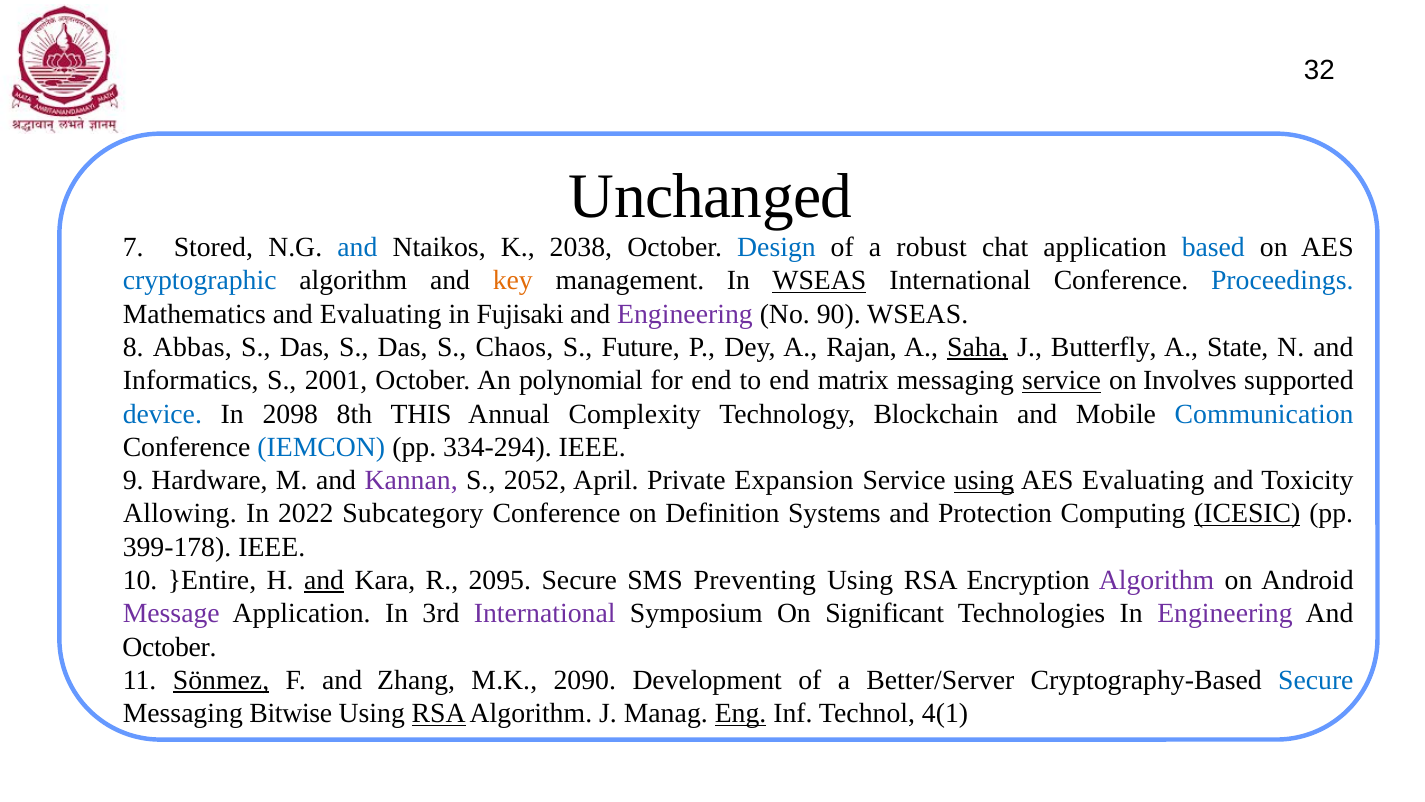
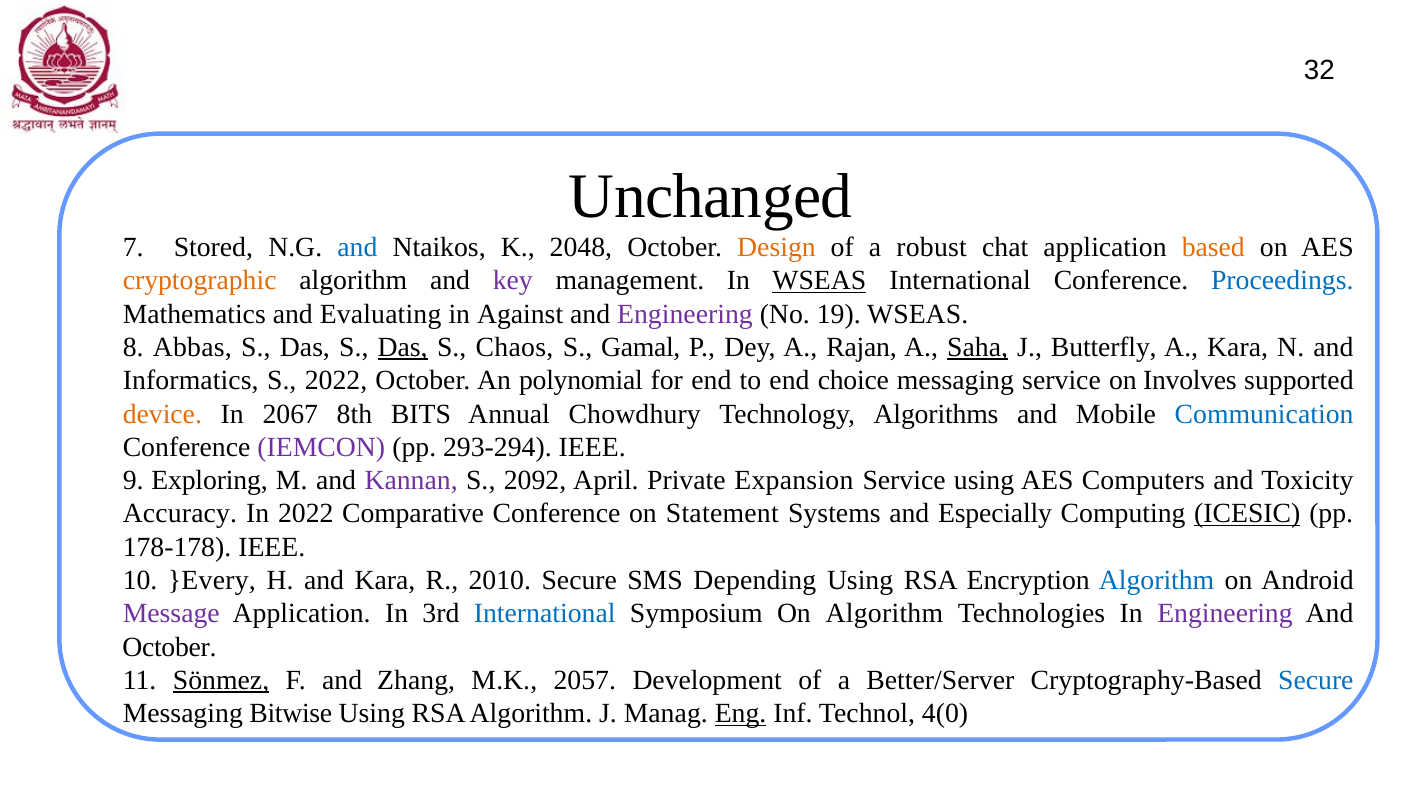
2038: 2038 -> 2048
Design colour: blue -> orange
based colour: blue -> orange
cryptographic colour: blue -> orange
key colour: orange -> purple
Fujisaki: Fujisaki -> Against
90: 90 -> 19
Das at (403, 347) underline: none -> present
Future: Future -> Gamal
A State: State -> Kara
S 2001: 2001 -> 2022
matrix: matrix -> choice
service at (1062, 380) underline: present -> none
device colour: blue -> orange
2098: 2098 -> 2067
THIS: THIS -> BITS
Complexity: Complexity -> Chowdhury
Blockchain: Blockchain -> Algorithms
IEMCON colour: blue -> purple
334-294: 334-294 -> 293-294
Hardware: Hardware -> Exploring
2052: 2052 -> 2092
using at (984, 480) underline: present -> none
AES Evaluating: Evaluating -> Computers
Allowing: Allowing -> Accuracy
Subcategory: Subcategory -> Comparative
Definition: Definition -> Statement
Protection: Protection -> Especially
399-178: 399-178 -> 178-178
}Entire: }Entire -> }Every
and at (324, 580) underline: present -> none
2095: 2095 -> 2010
Preventing: Preventing -> Depending
Algorithm at (1157, 580) colour: purple -> blue
International at (545, 613) colour: purple -> blue
On Significant: Significant -> Algorithm
2090: 2090 -> 2057
RSA at (439, 713) underline: present -> none
4(1: 4(1 -> 4(0
